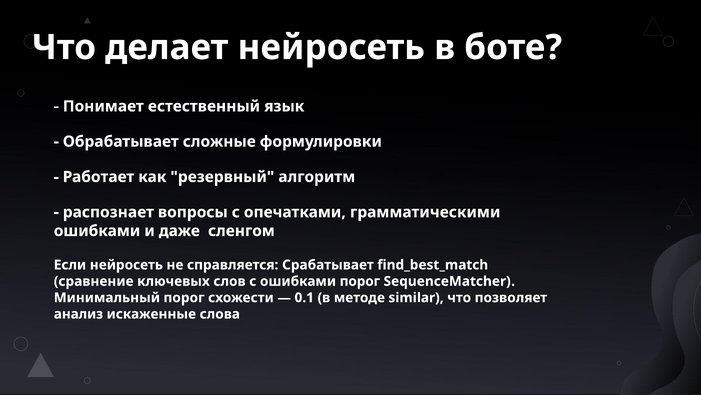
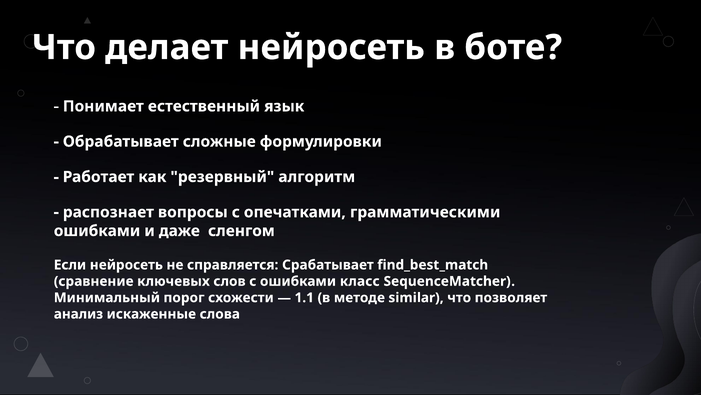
ошибками порог: порог -> класс
0.1: 0.1 -> 1.1
